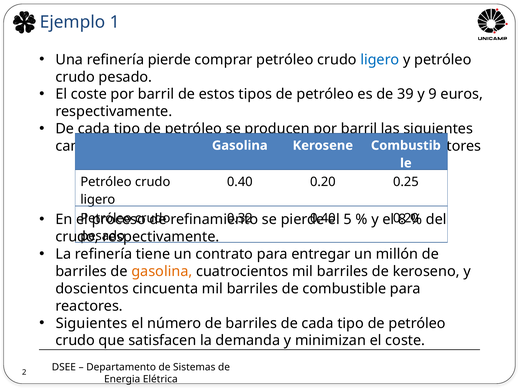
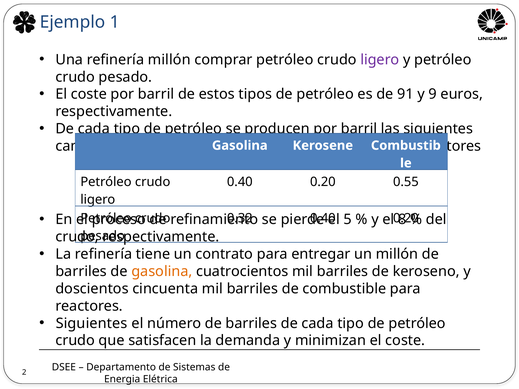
refinería pierde: pierde -> millón
ligero at (380, 60) colour: blue -> purple
39: 39 -> 91
0.25: 0.25 -> 0.55
